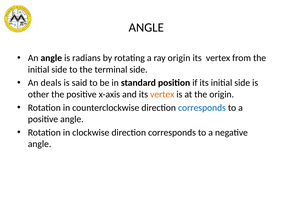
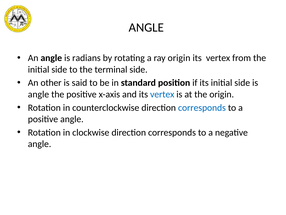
deals: deals -> other
other at (39, 94): other -> angle
vertex at (162, 94) colour: orange -> blue
